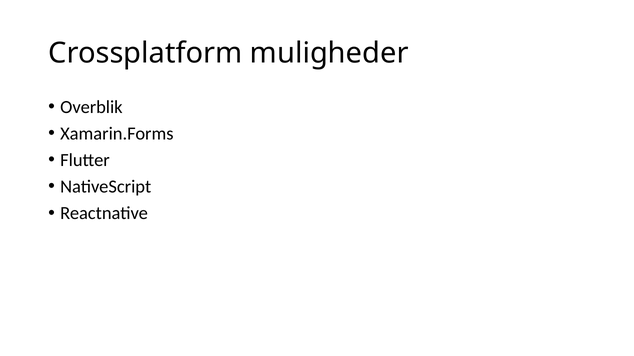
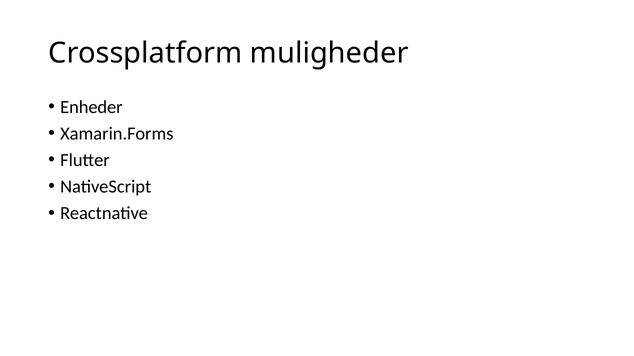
Overblik: Overblik -> Enheder
